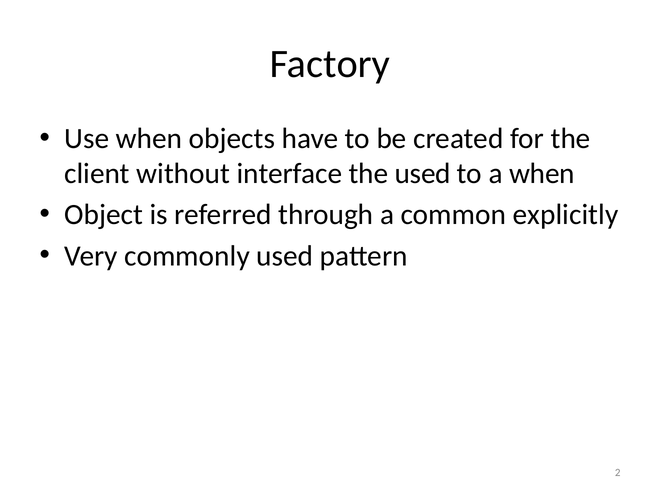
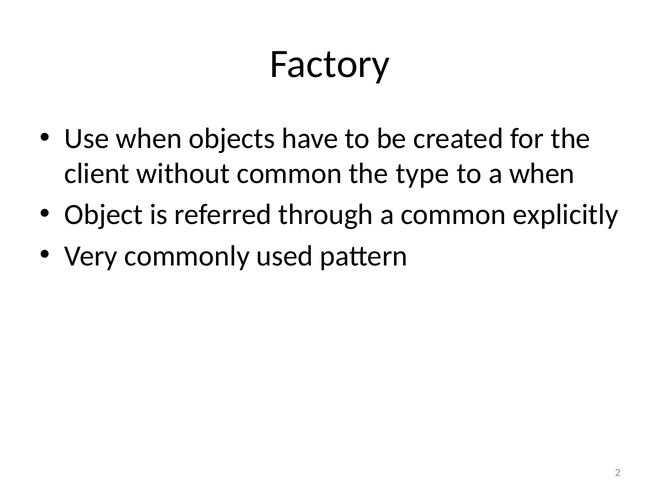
without interface: interface -> common
the used: used -> type
